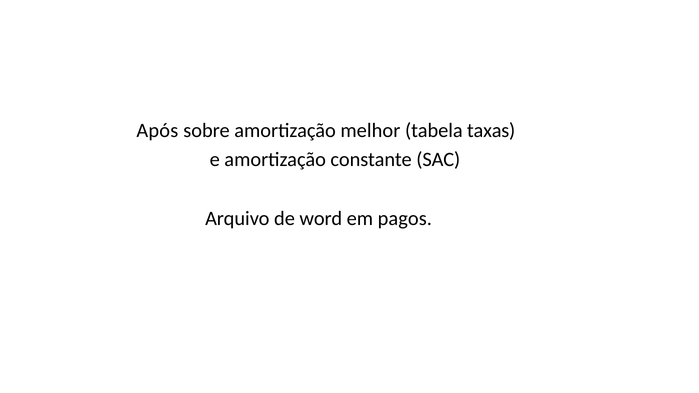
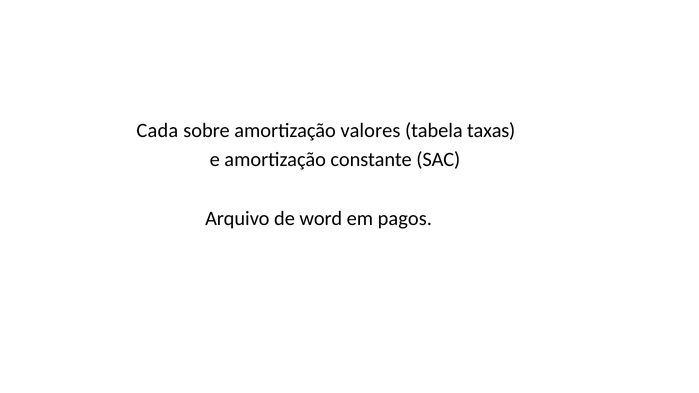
Após: Após -> Cada
melhor: melhor -> valores
